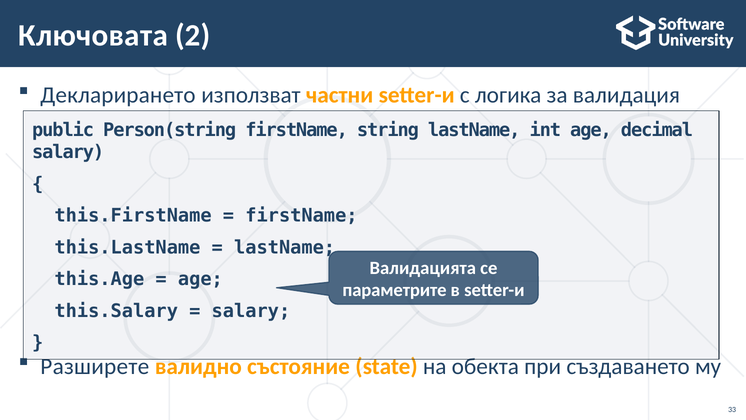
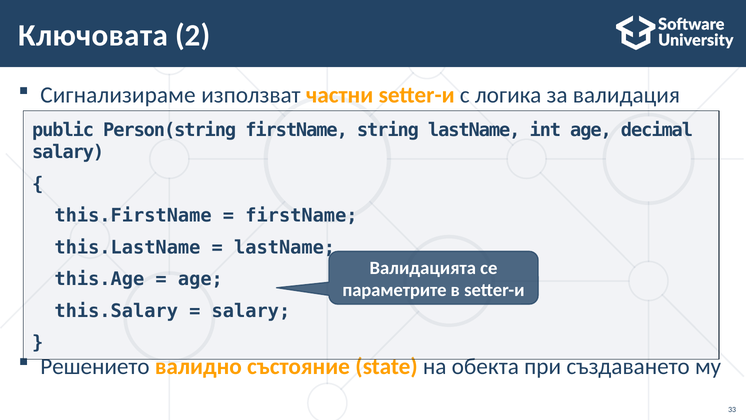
Декларирането: Декларирането -> Сигнализираме
Разширете: Разширете -> Решението
